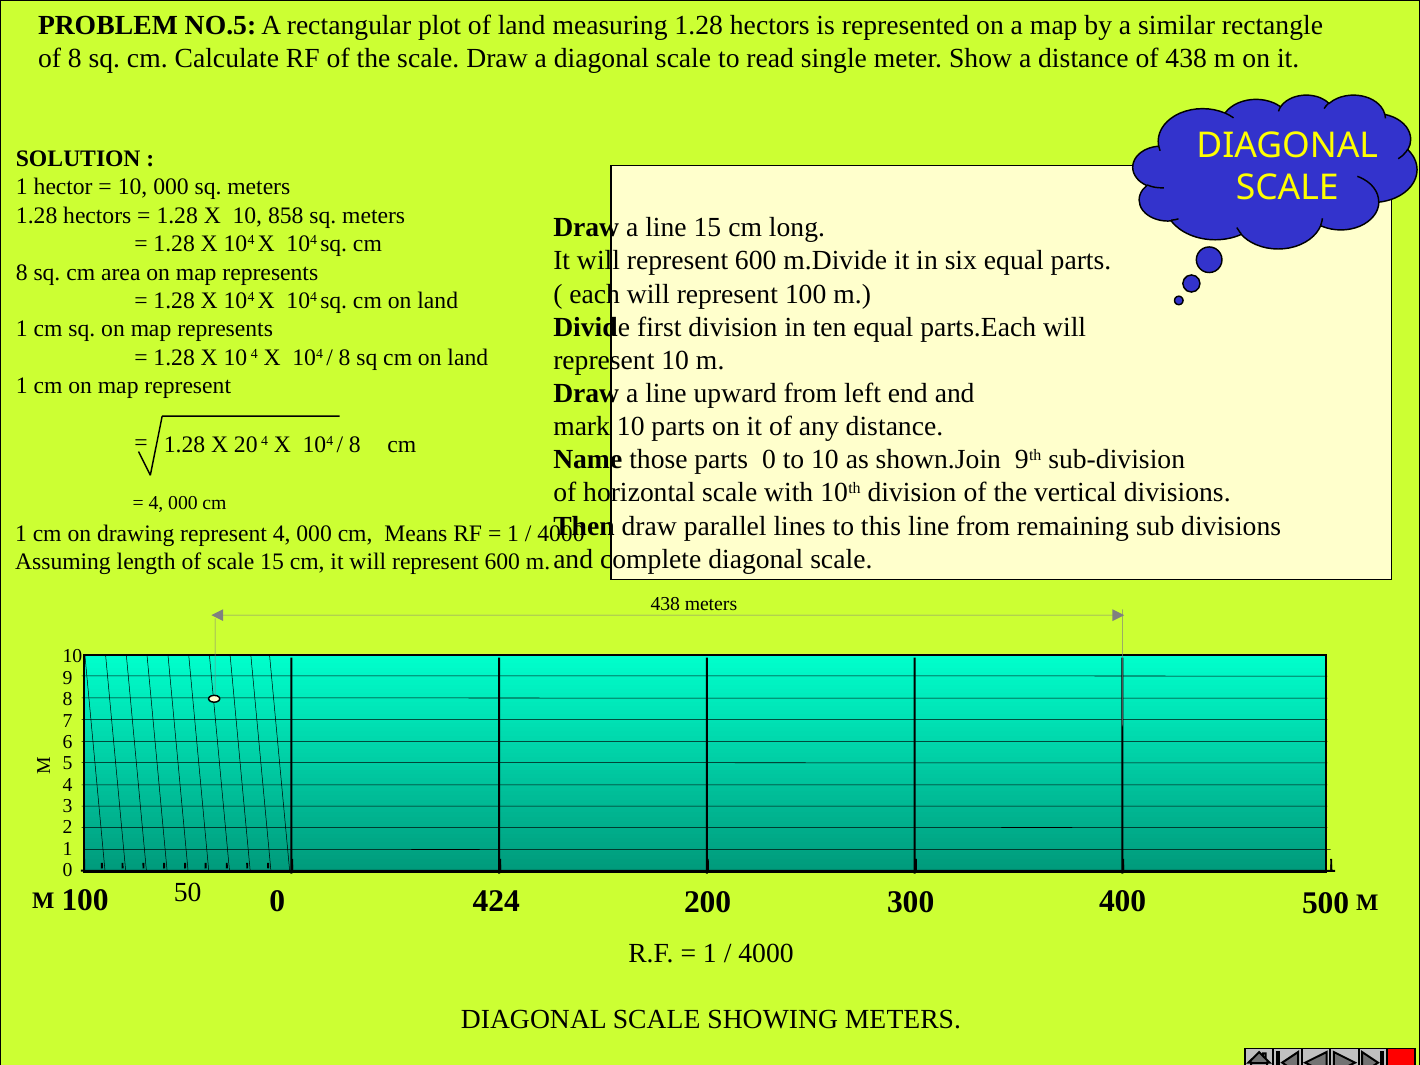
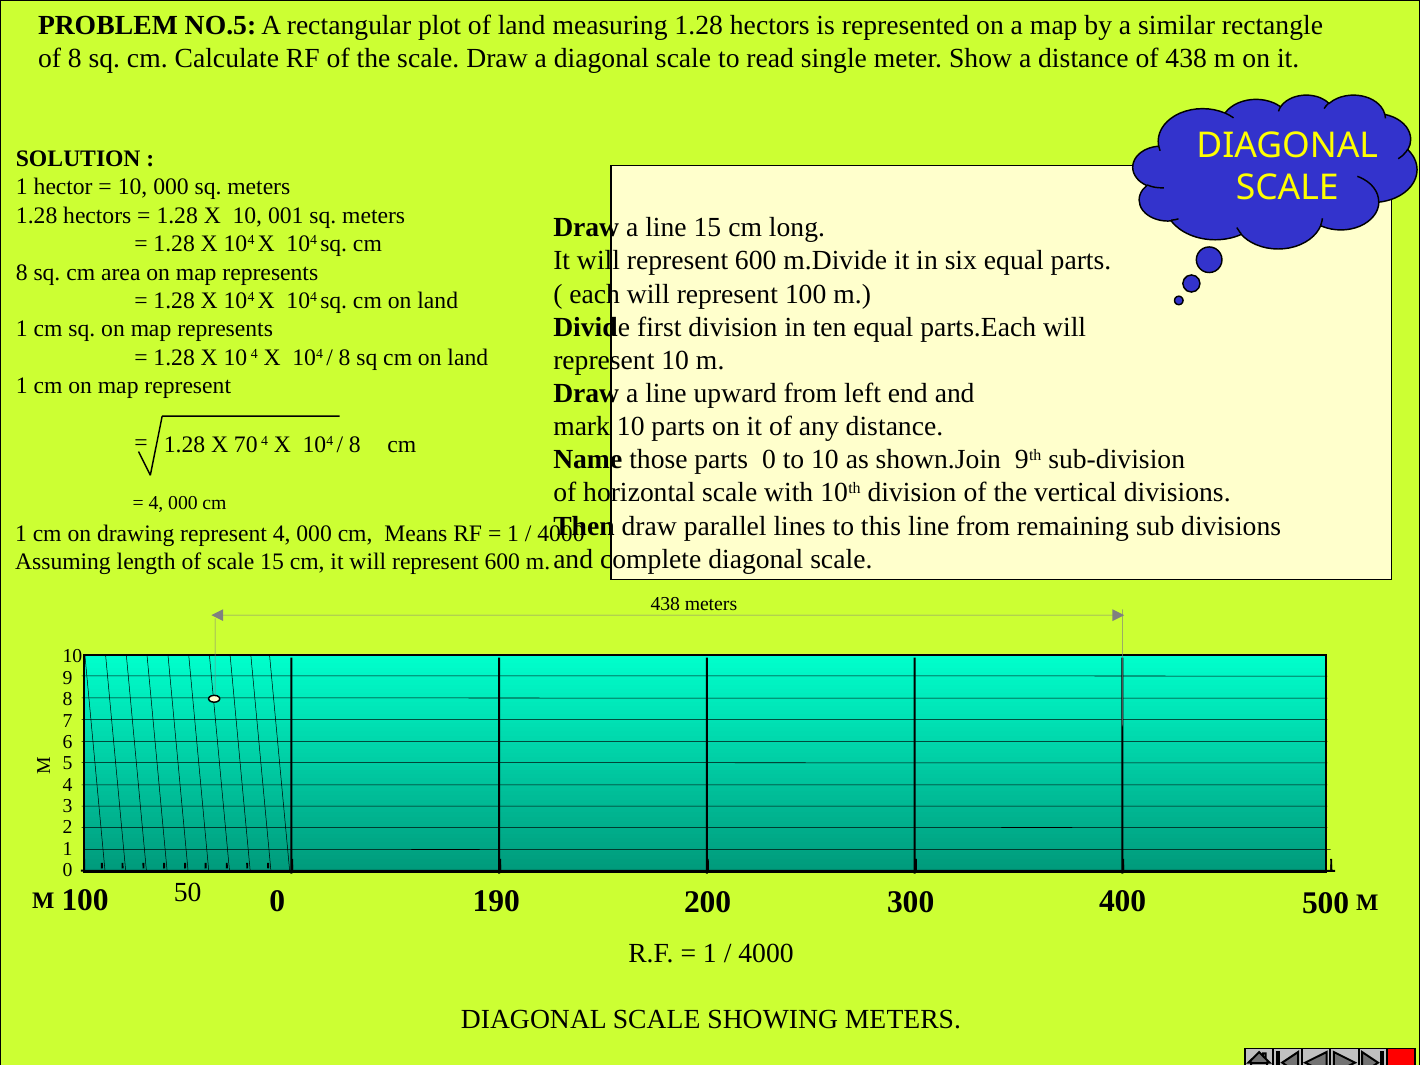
858: 858 -> 001
20: 20 -> 70
424: 424 -> 190
